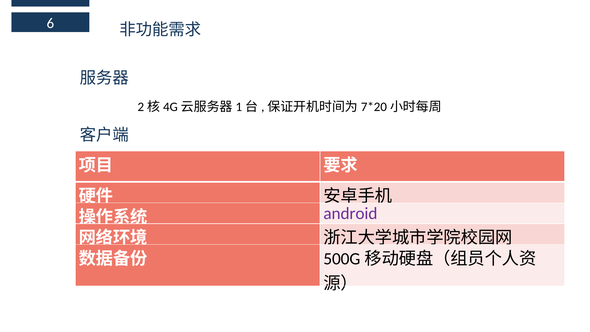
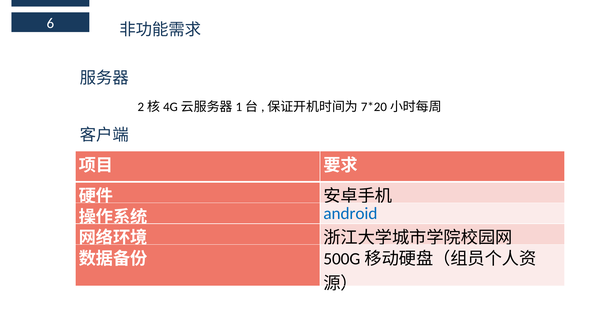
android colour: purple -> blue
